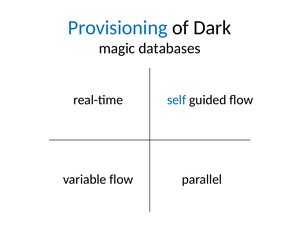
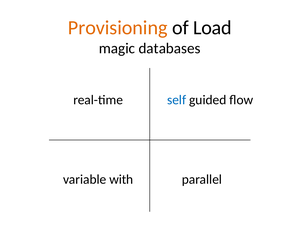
Provisioning colour: blue -> orange
Dark: Dark -> Load
variable flow: flow -> with
